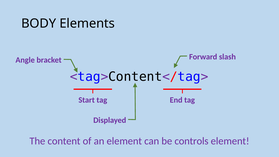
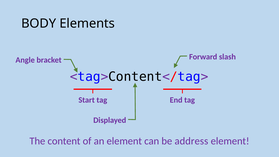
controls: controls -> address
